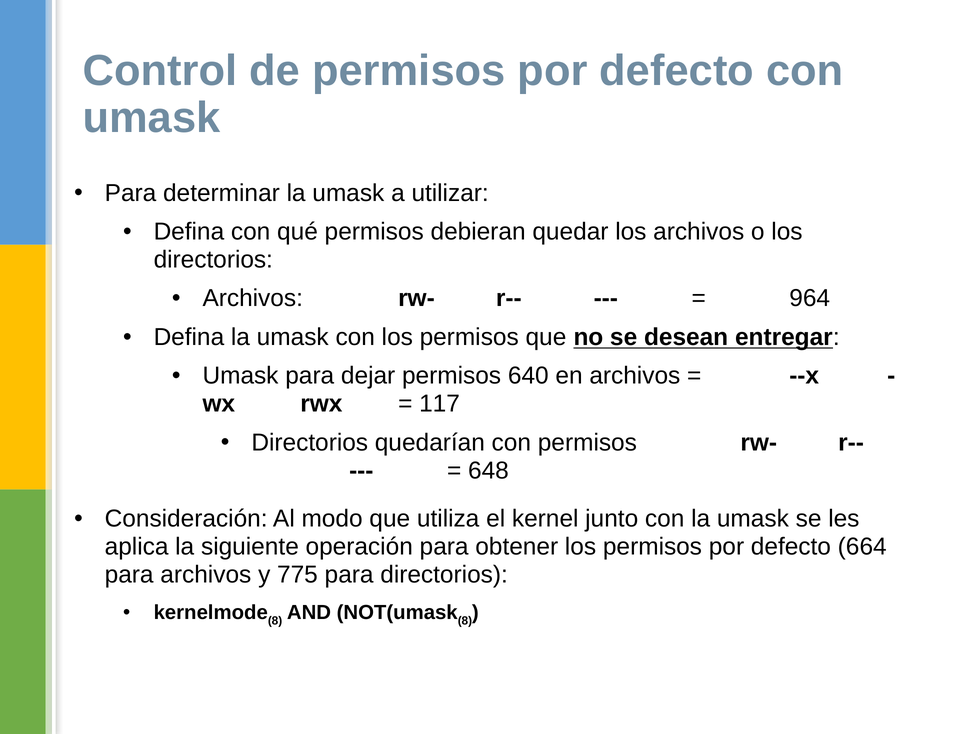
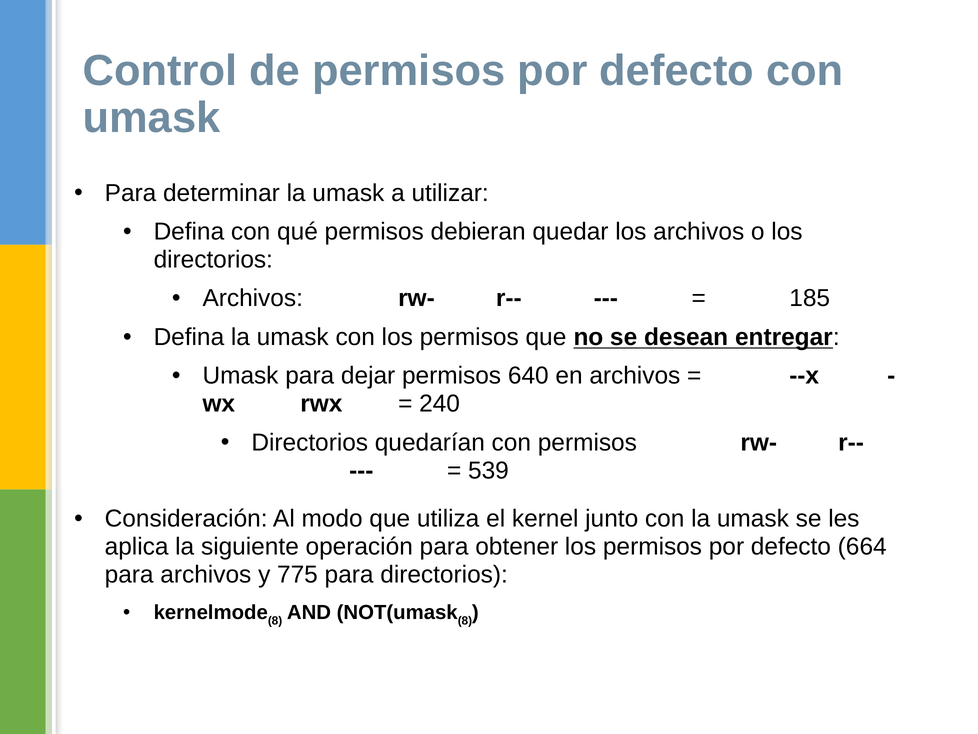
964: 964 -> 185
117: 117 -> 240
648: 648 -> 539
